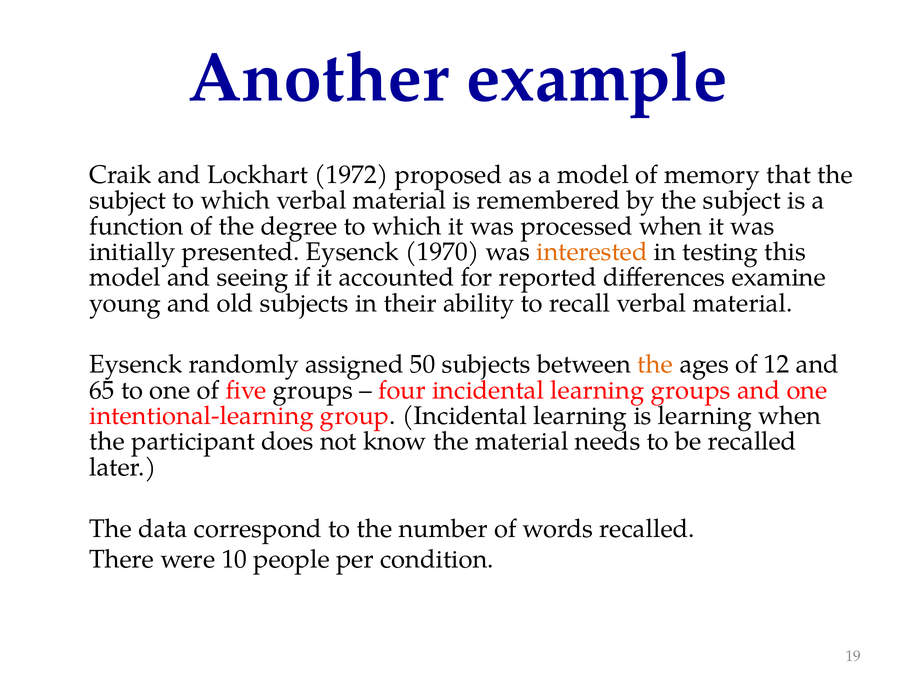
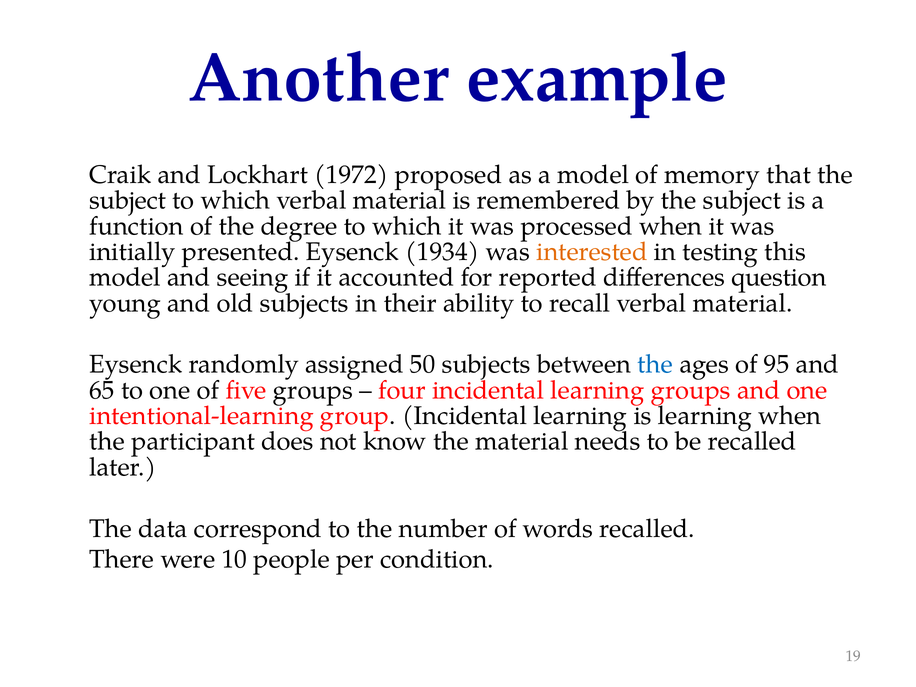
1970: 1970 -> 1934
examine: examine -> question
the at (655, 365) colour: orange -> blue
12: 12 -> 95
